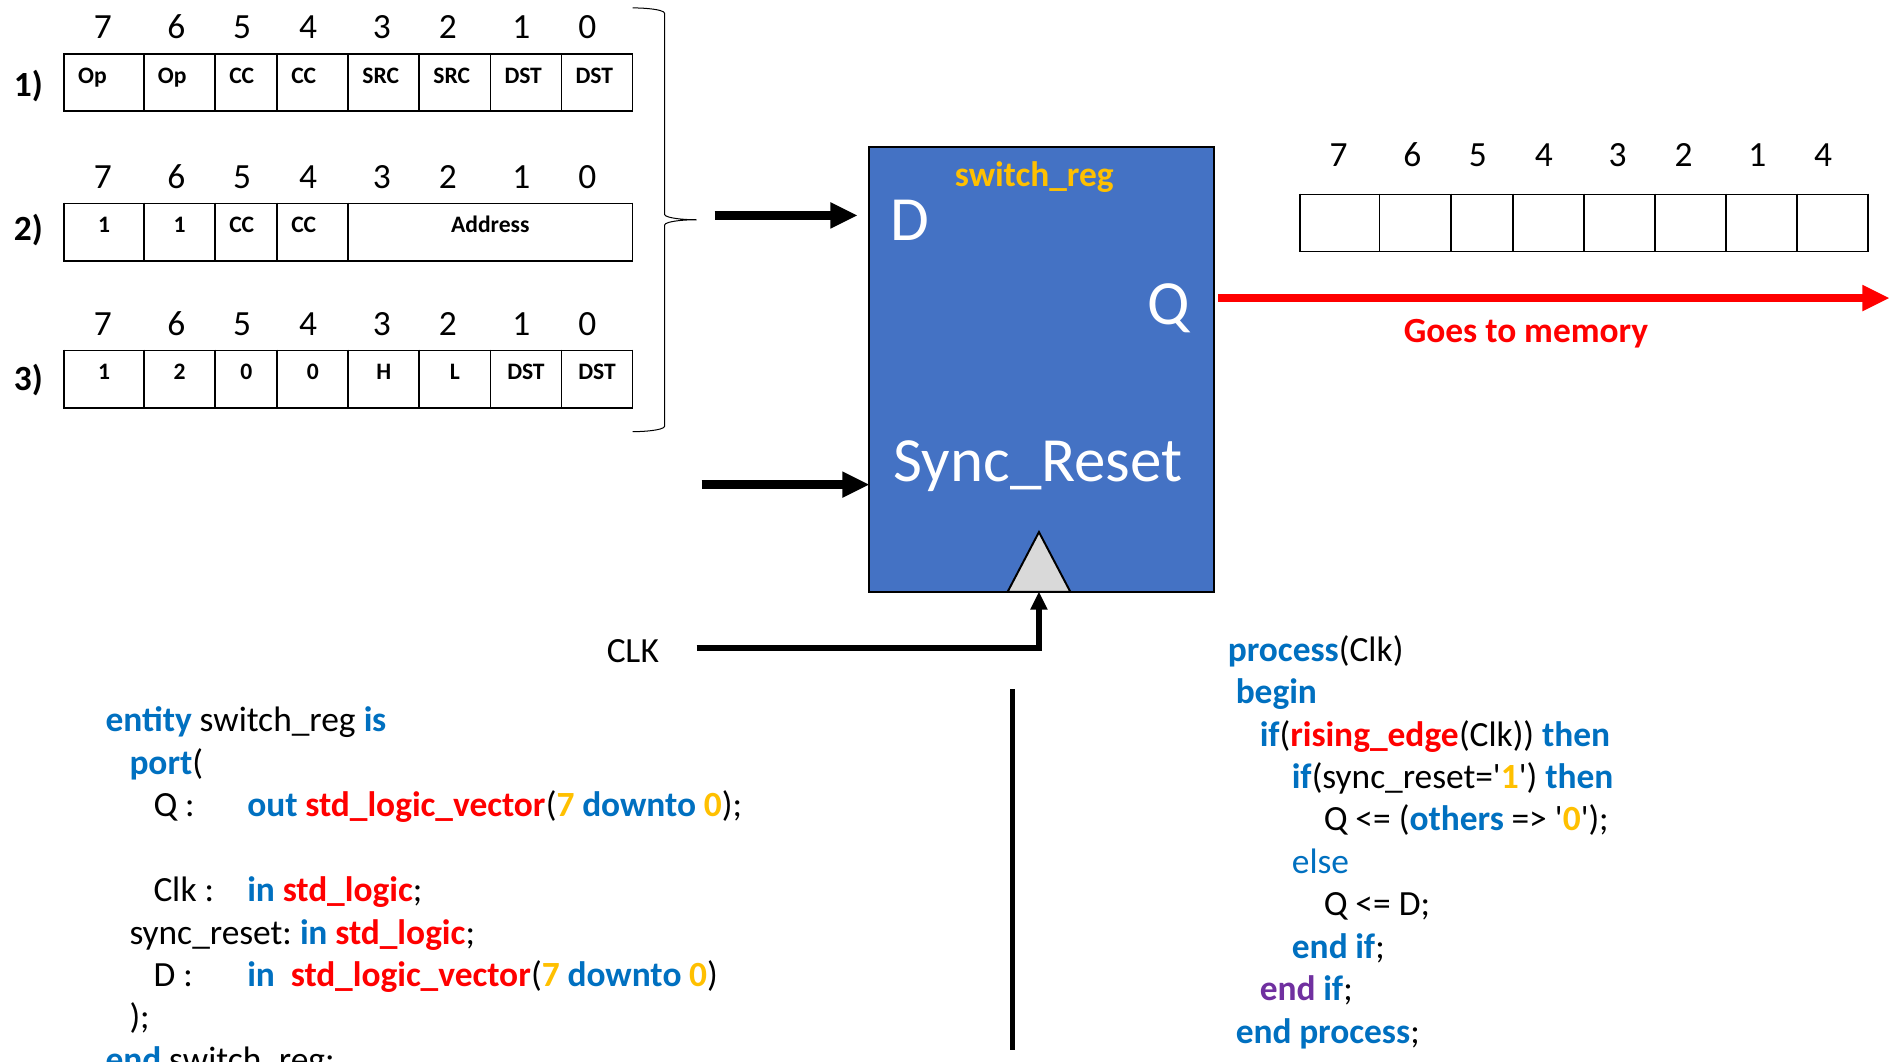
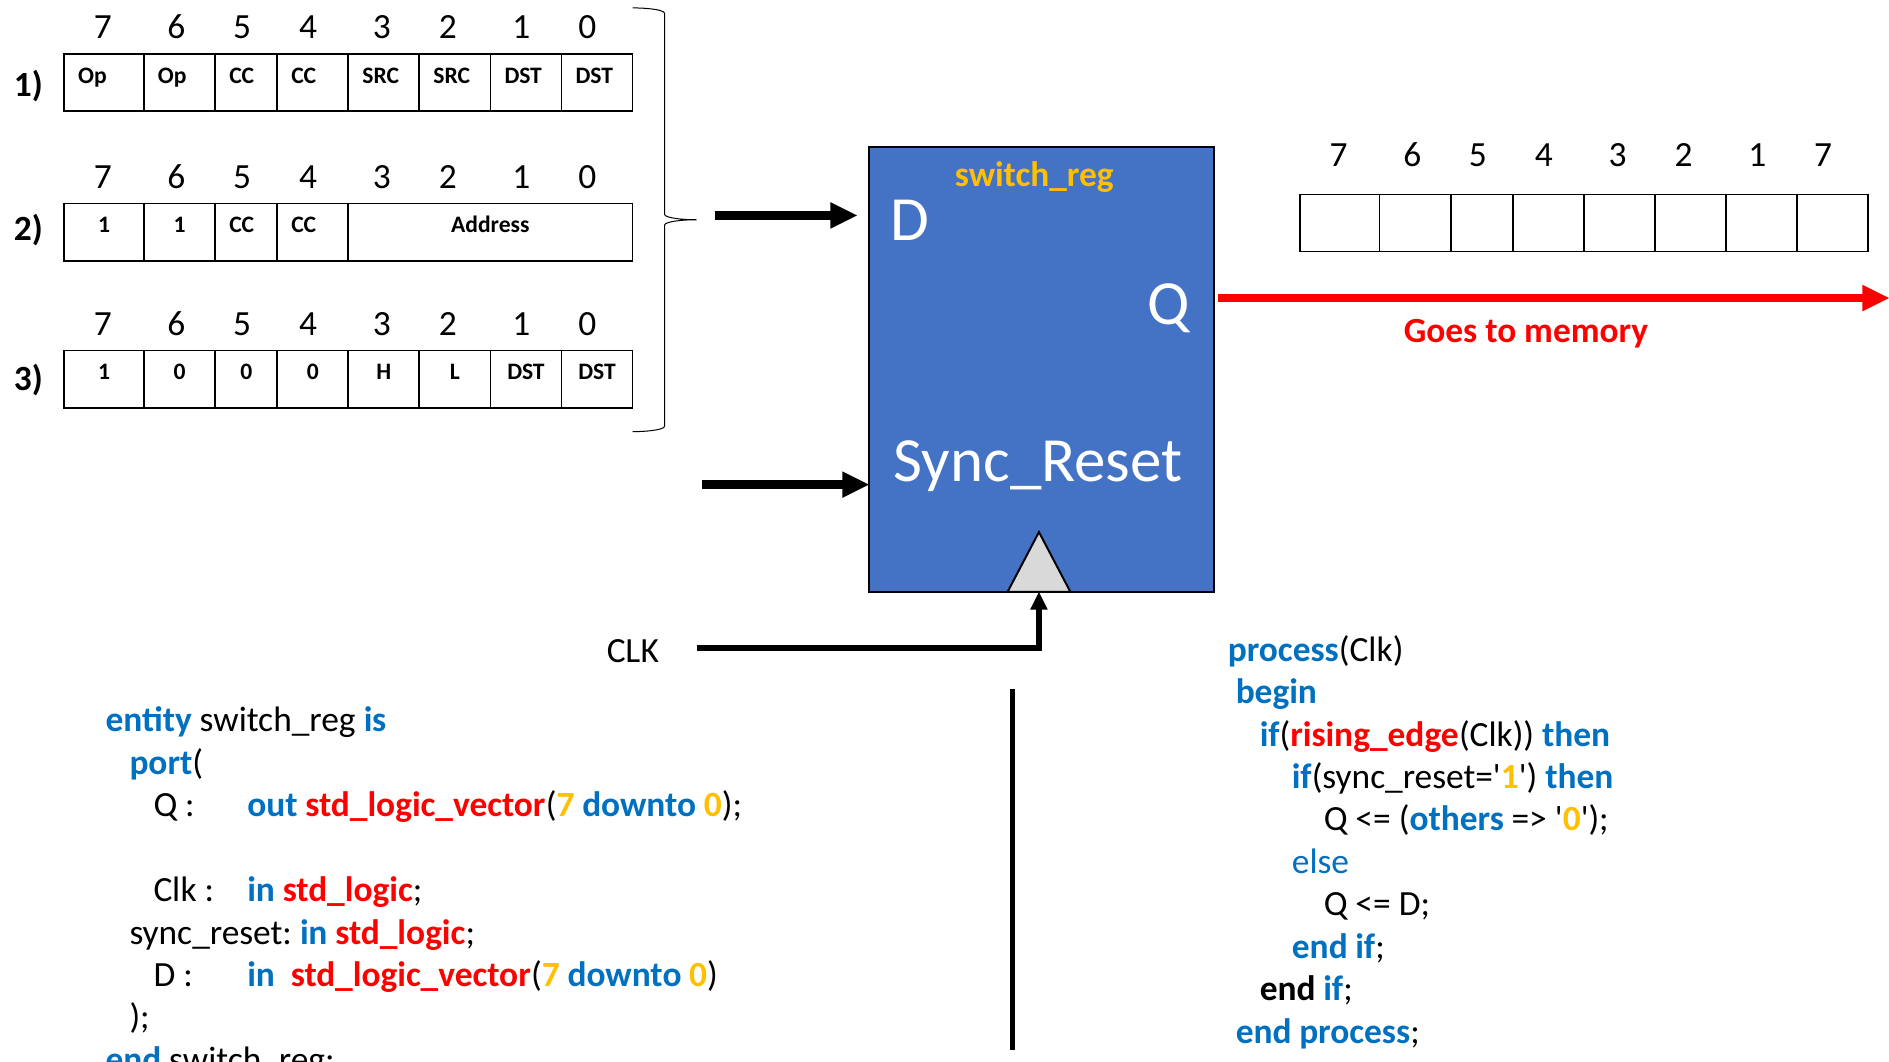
2 1 4: 4 -> 7
2 at (180, 372): 2 -> 0
end at (1288, 990) colour: purple -> black
